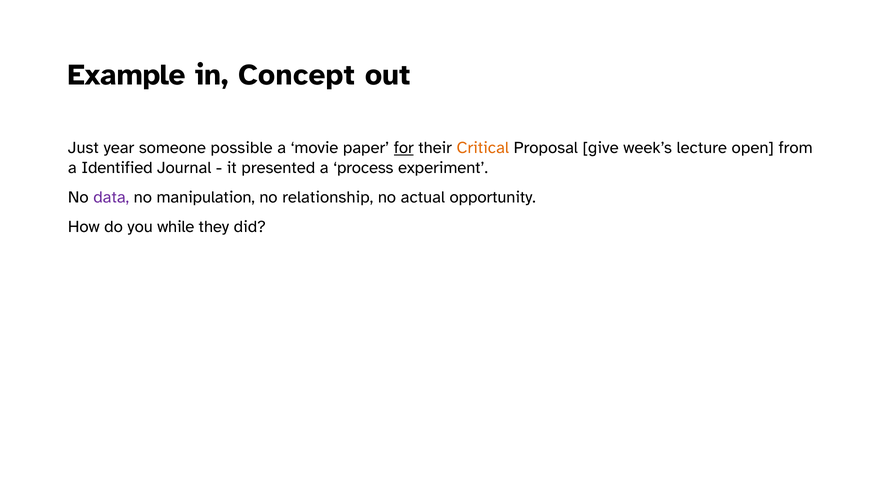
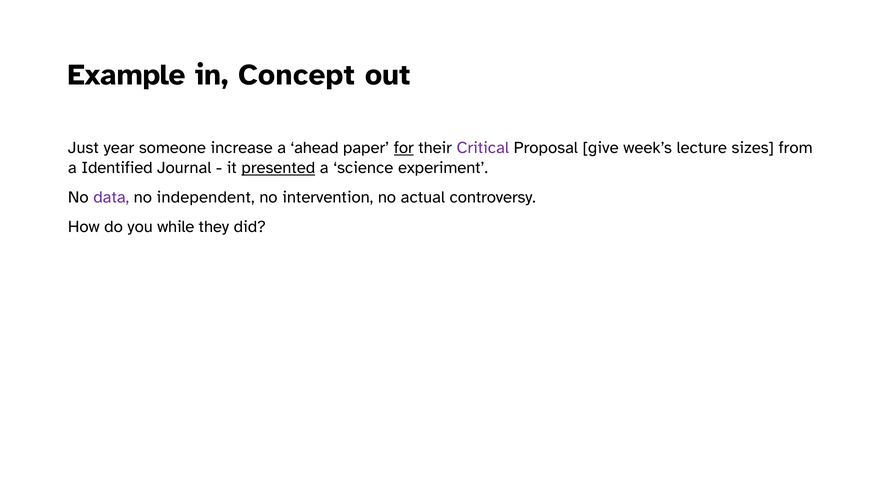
possible: possible -> increase
movie: movie -> ahead
Critical colour: orange -> purple
open: open -> sizes
presented underline: none -> present
process: process -> science
manipulation: manipulation -> independent
relationship: relationship -> intervention
opportunity: opportunity -> controversy
